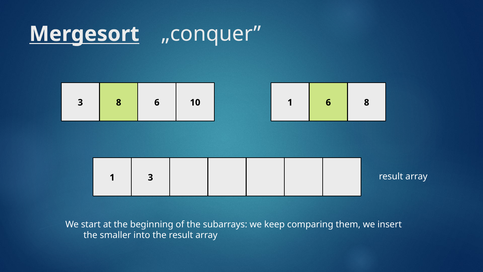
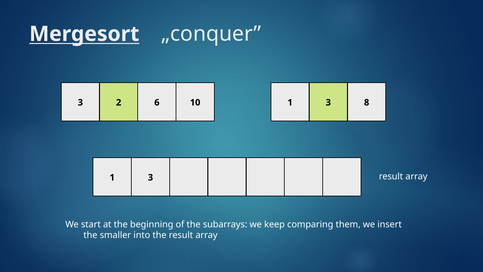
3 8: 8 -> 2
10 1 6: 6 -> 3
